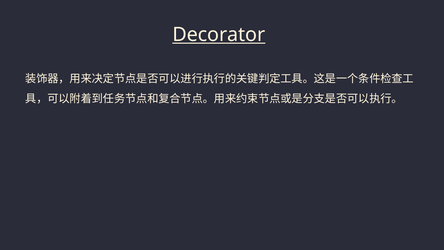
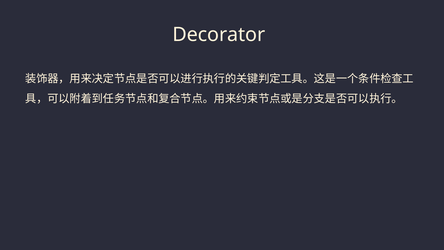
Decorator underline: present -> none
